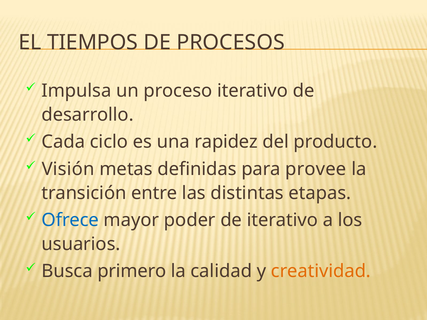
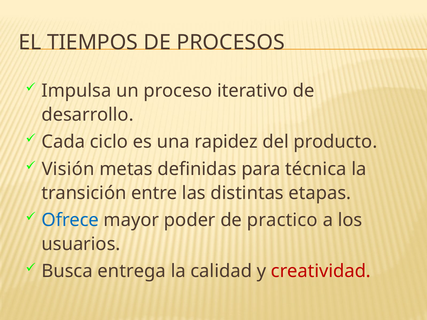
provee: provee -> técnica
de iterativo: iterativo -> practico
primero: primero -> entrega
creatividad colour: orange -> red
